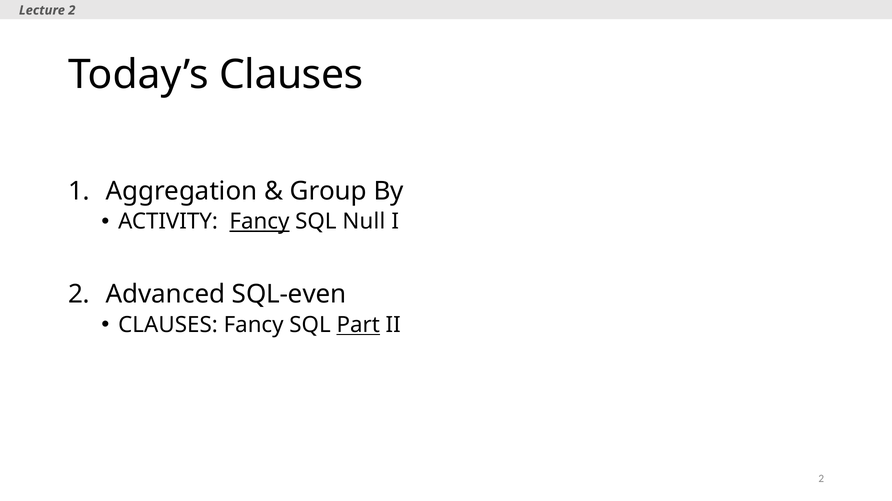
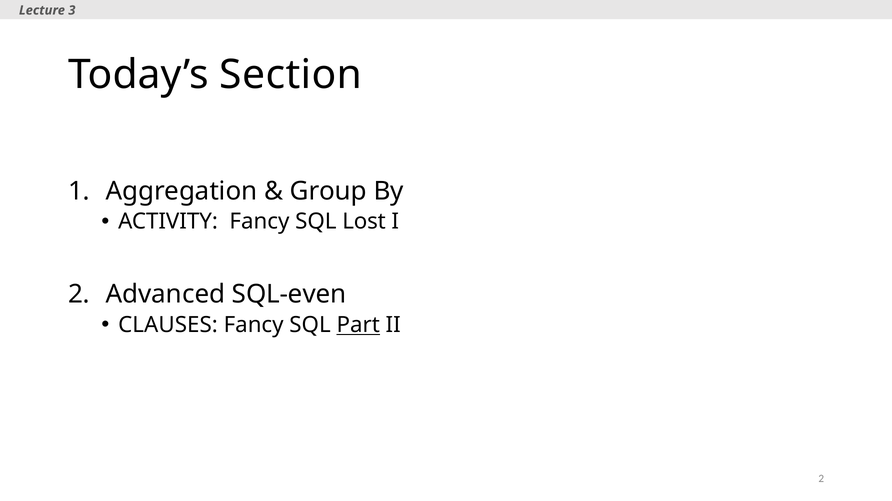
Lecture 2: 2 -> 3
Today’s Clauses: Clauses -> Section
Fancy at (259, 222) underline: present -> none
Null: Null -> Lost
